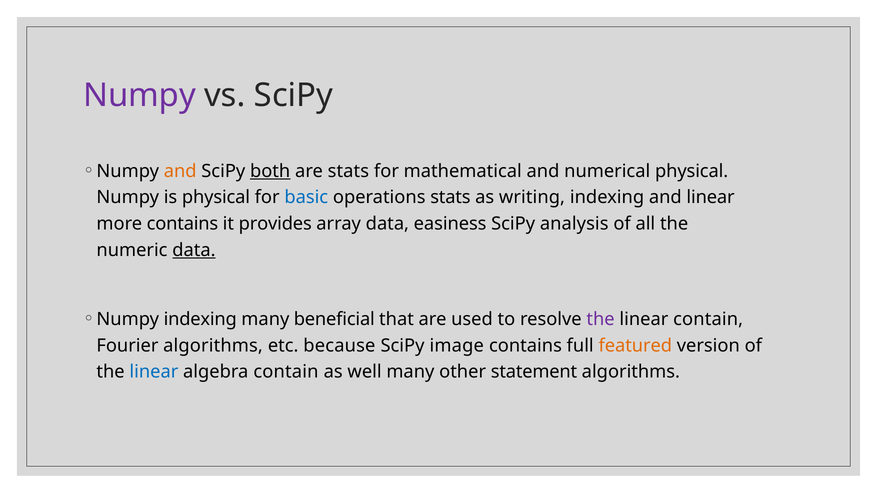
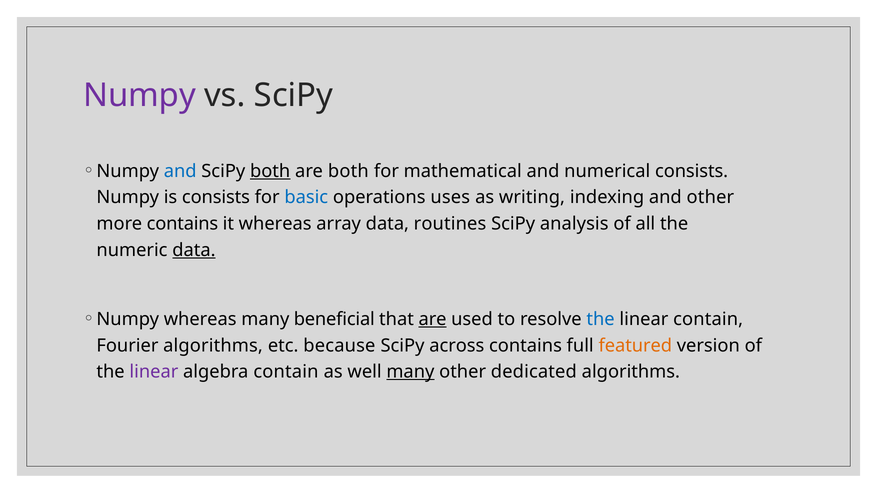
and at (180, 171) colour: orange -> blue
are stats: stats -> both
numerical physical: physical -> consists
is physical: physical -> consists
operations stats: stats -> uses
and linear: linear -> other
it provides: provides -> whereas
easiness: easiness -> routines
Numpy indexing: indexing -> whereas
are at (433, 319) underline: none -> present
the at (601, 319) colour: purple -> blue
image: image -> across
linear at (154, 372) colour: blue -> purple
many at (410, 372) underline: none -> present
statement: statement -> dedicated
